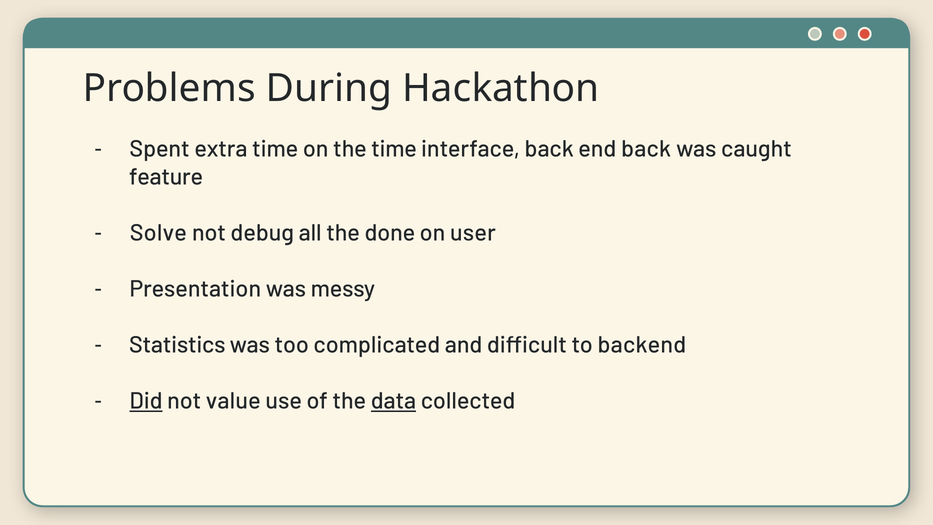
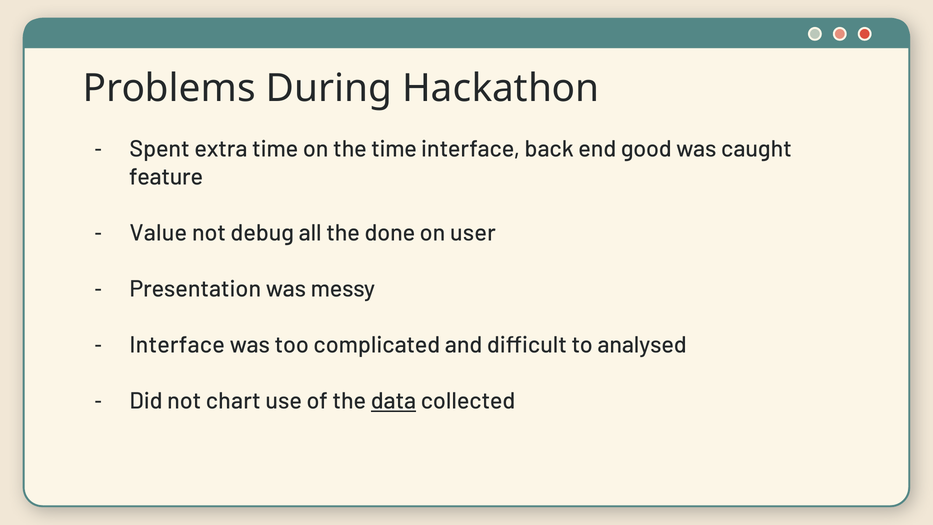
end back: back -> good
Solve: Solve -> Value
Statistics at (177, 345): Statistics -> Interface
backend: backend -> analysed
Did underline: present -> none
value: value -> chart
